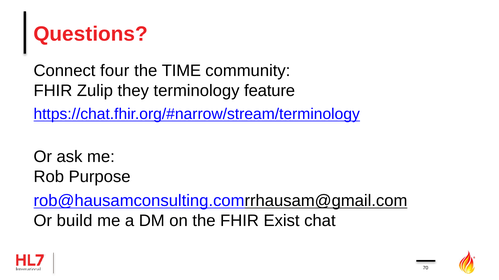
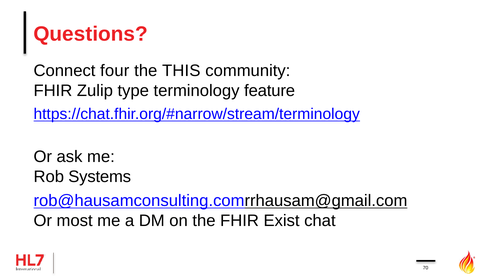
TIME: TIME -> THIS
they: they -> type
Purpose: Purpose -> Systems
build: build -> most
